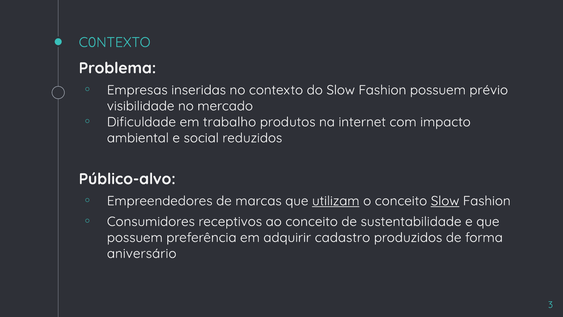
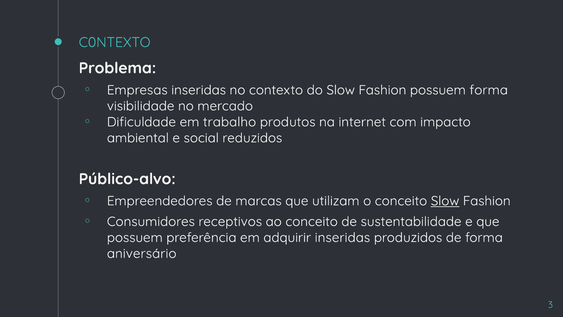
possuem prévio: prévio -> forma
utilizam underline: present -> none
adquirir cadastro: cadastro -> inseridas
